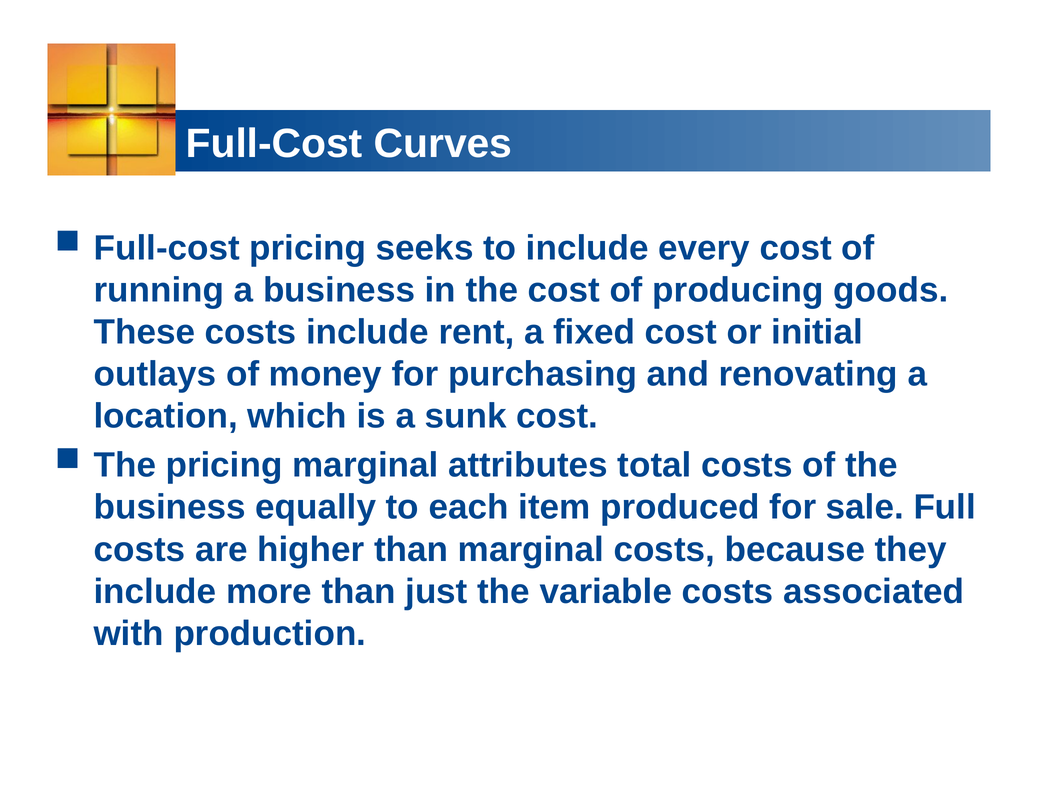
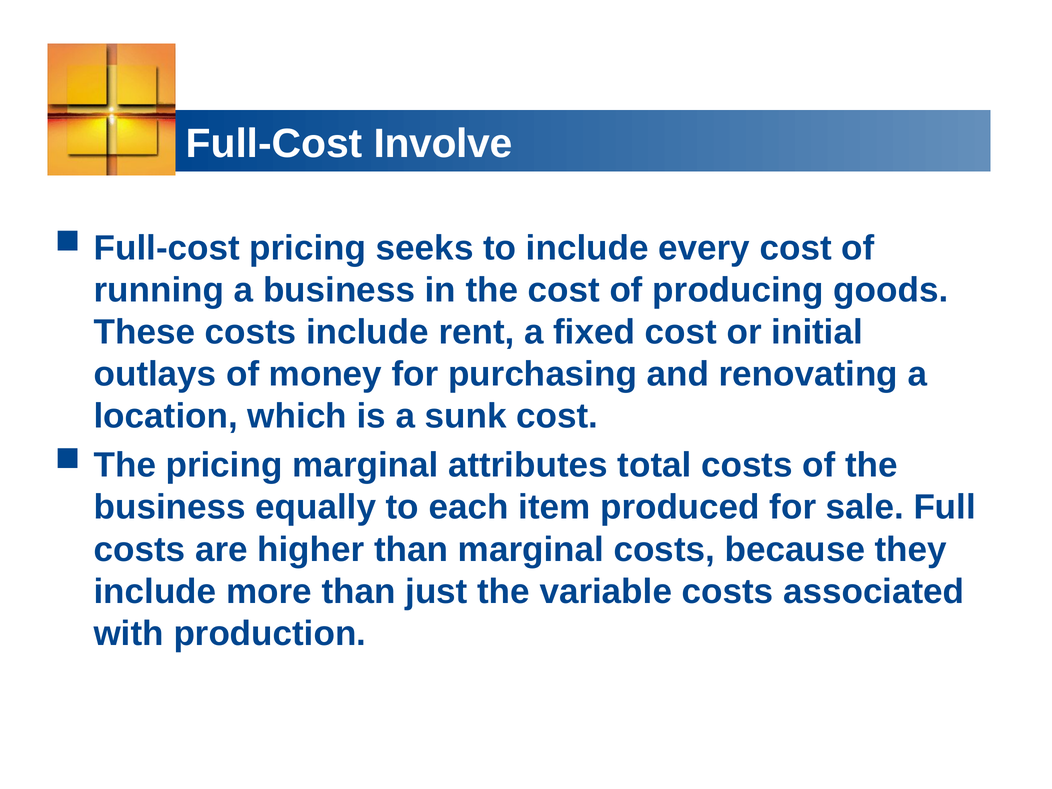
Curves: Curves -> Involve
